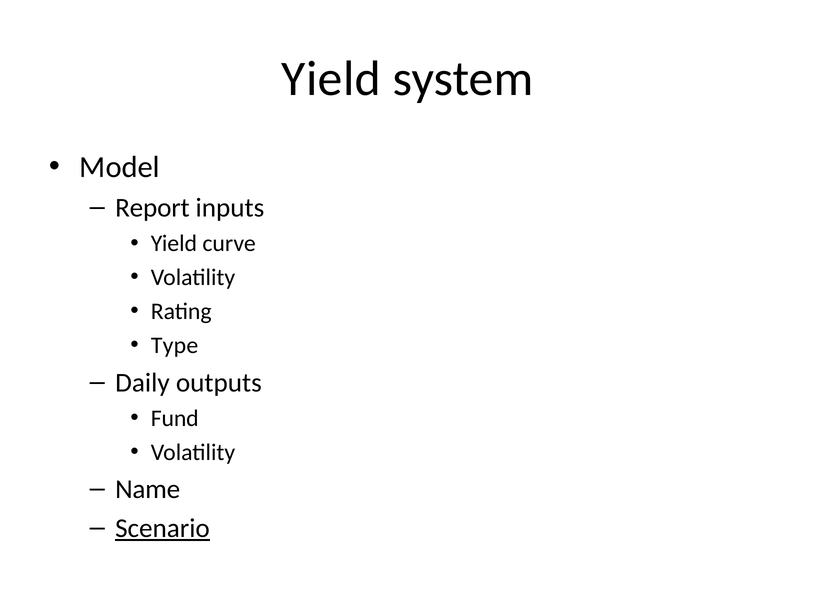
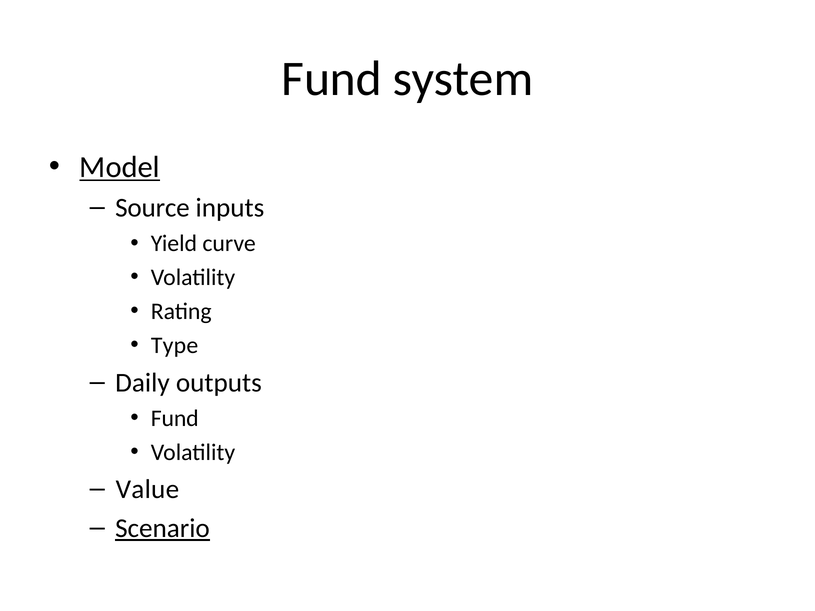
Yield at (331, 79): Yield -> Fund
Model underline: none -> present
Report: Report -> Source
Name: Name -> Value
